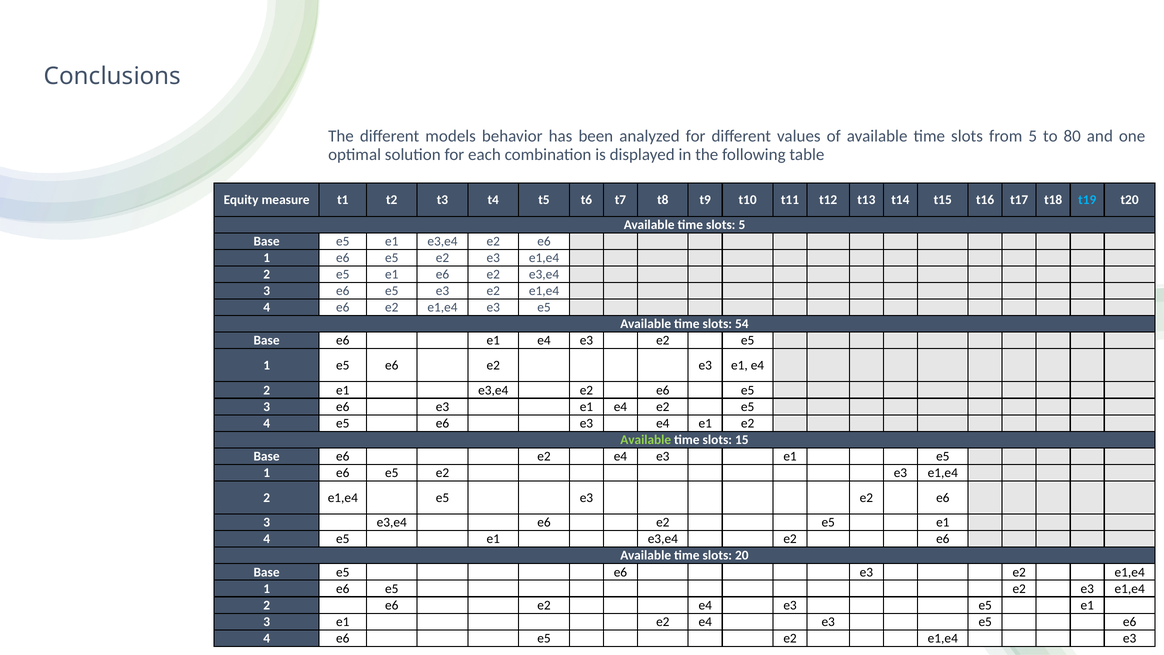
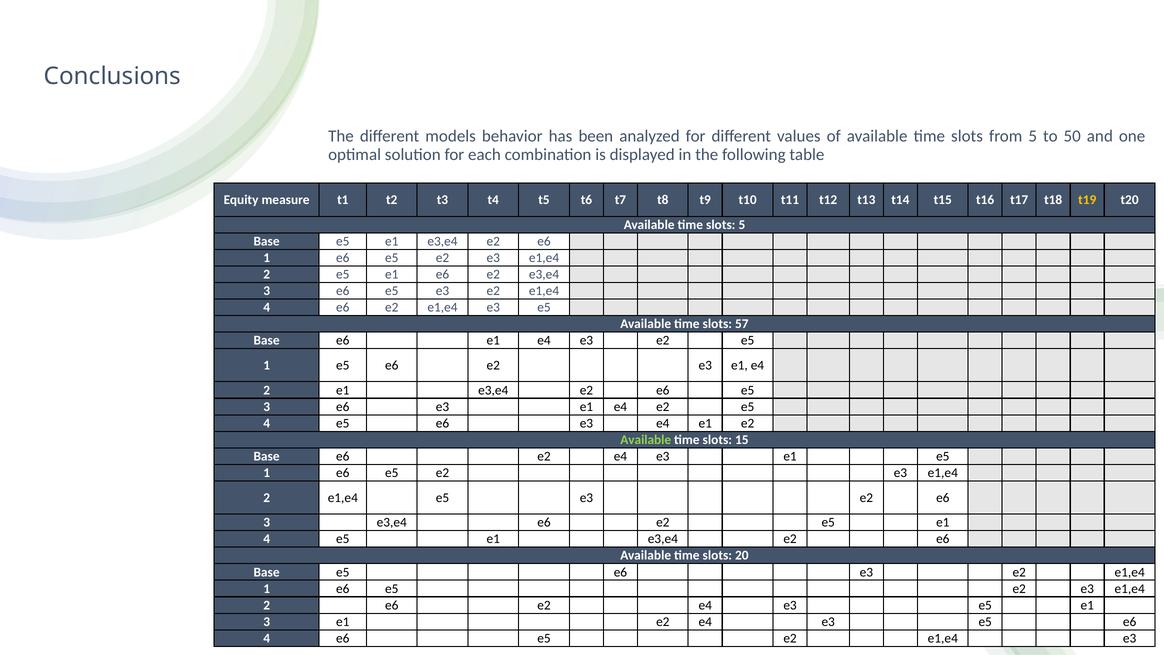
80: 80 -> 50
t19 colour: light blue -> yellow
54: 54 -> 57
